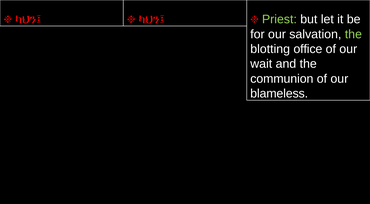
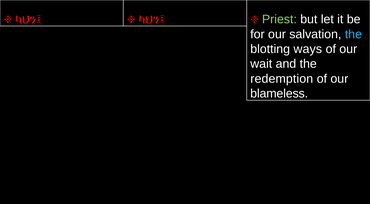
the at (353, 34) colour: light green -> light blue
office: office -> ways
communion: communion -> redemption
